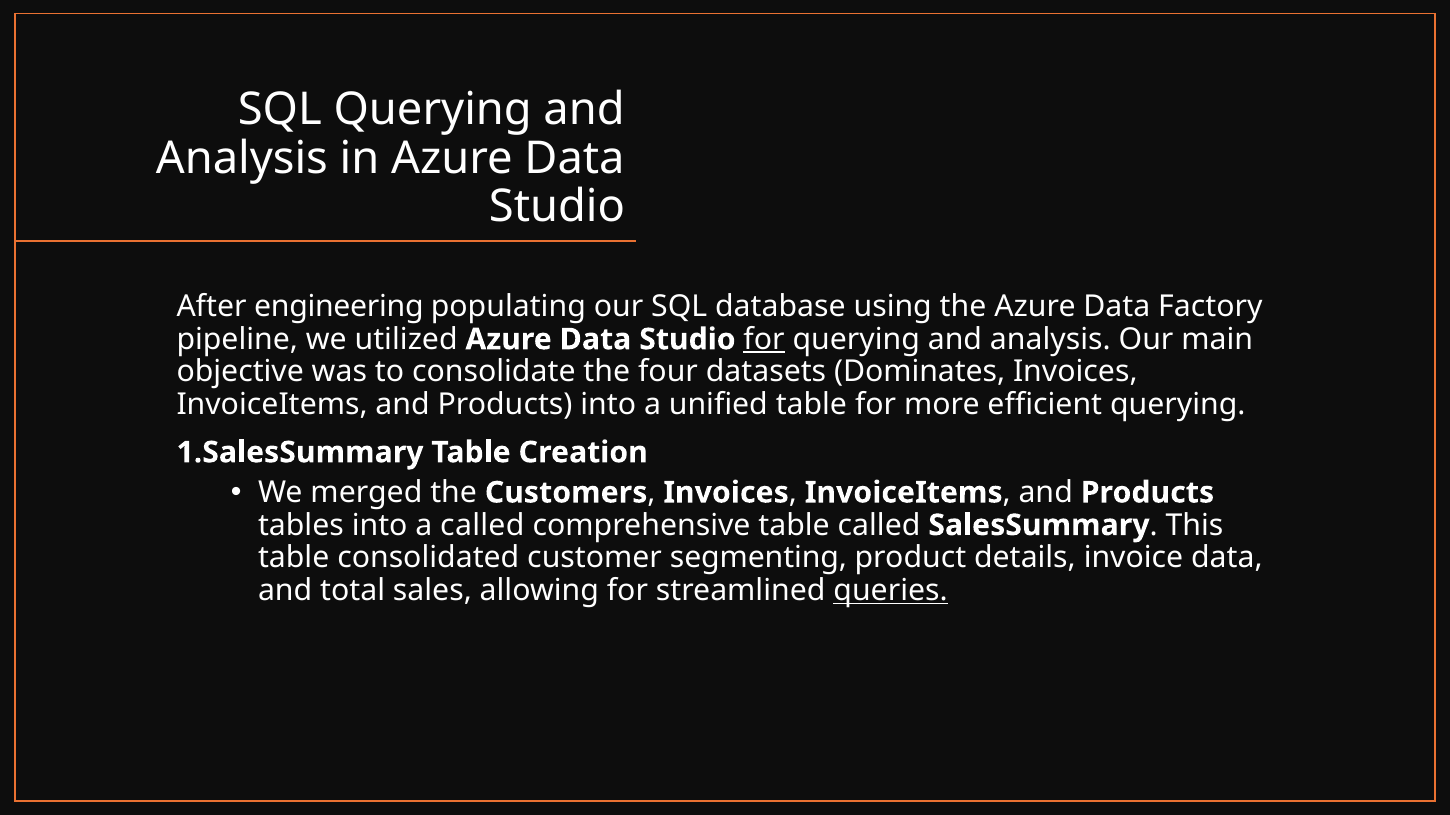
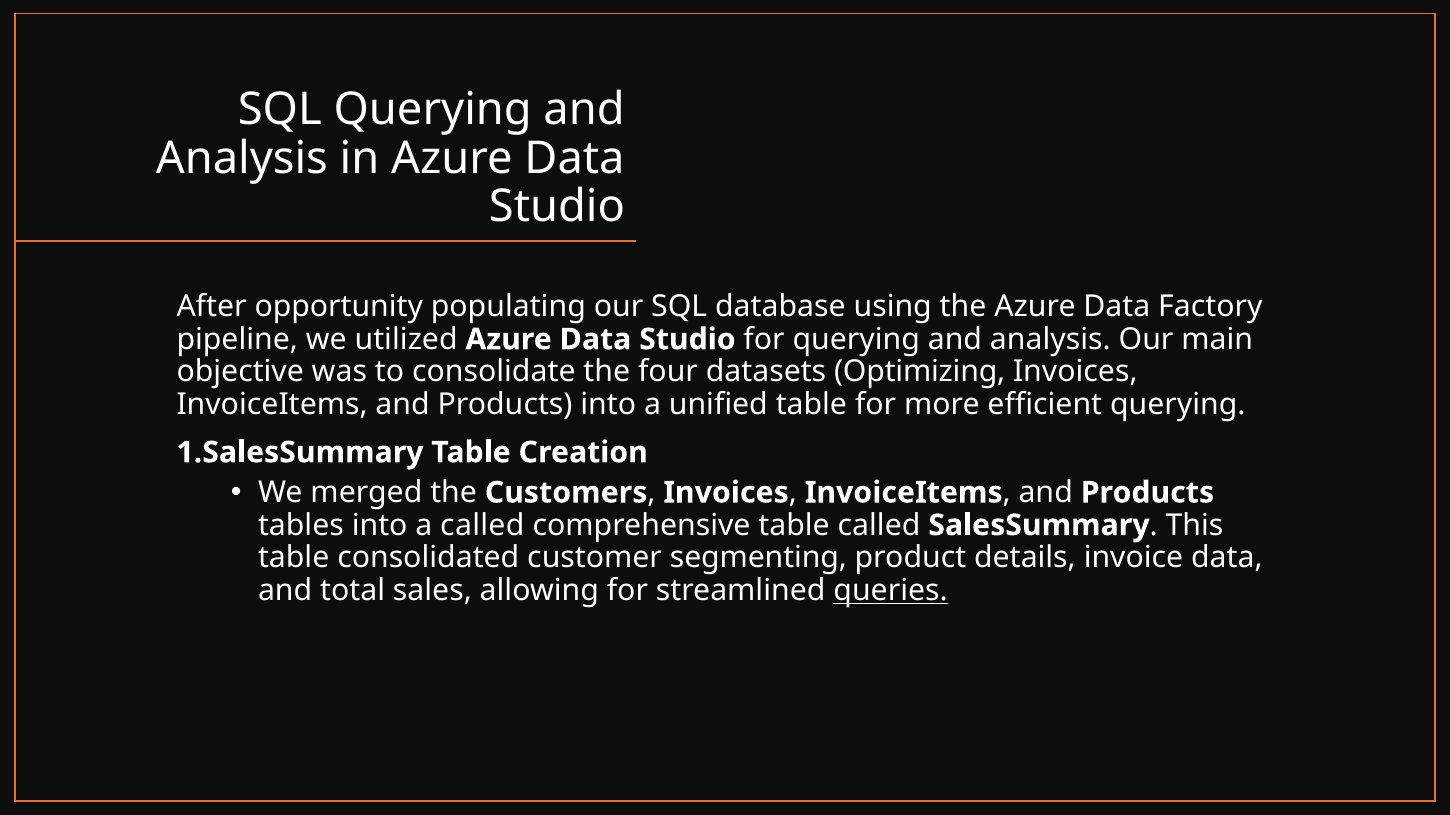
engineering: engineering -> opportunity
for at (764, 340) underline: present -> none
Dominates: Dominates -> Optimizing
